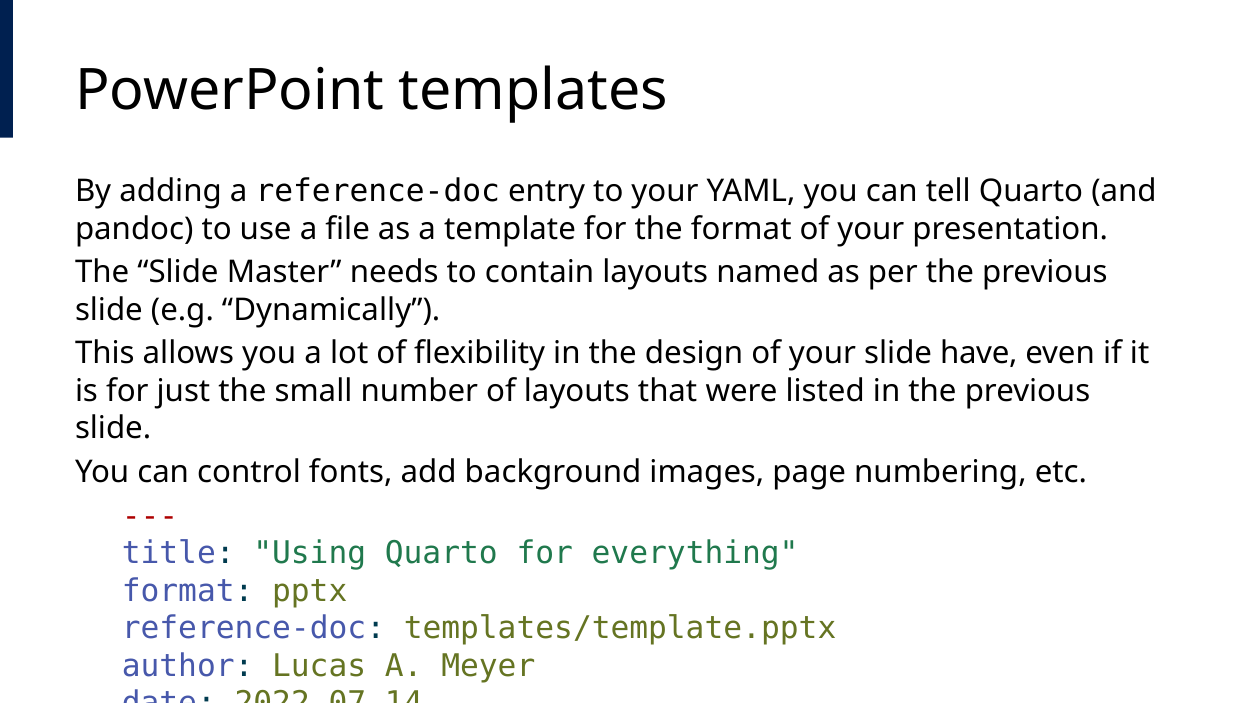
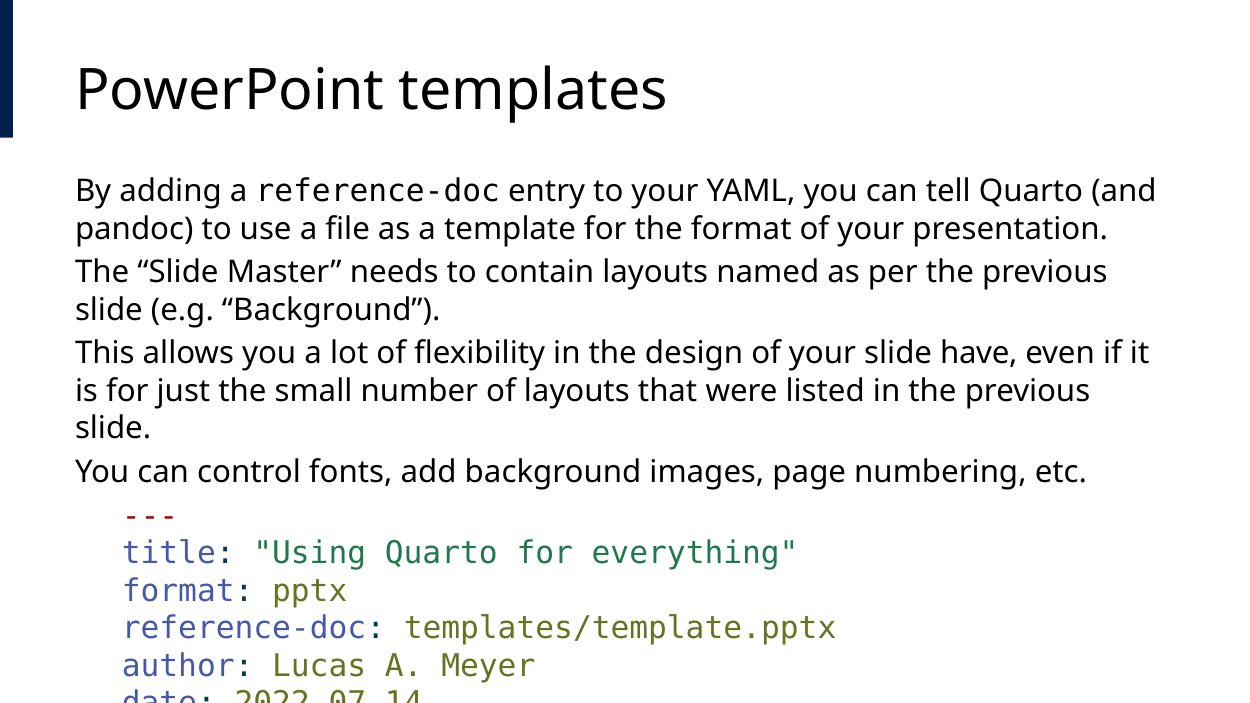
e.g Dynamically: Dynamically -> Background
